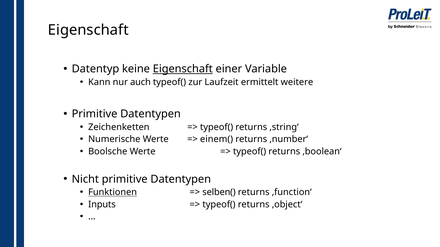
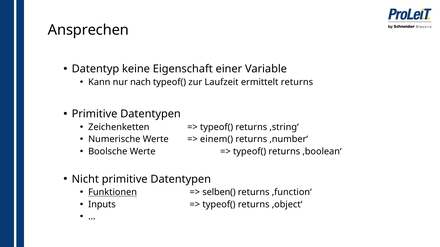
Eigenschaft at (88, 30): Eigenschaft -> Ansprechen
Eigenschaft at (183, 69) underline: present -> none
auch: auch -> nach
ermittelt weitere: weitere -> returns
